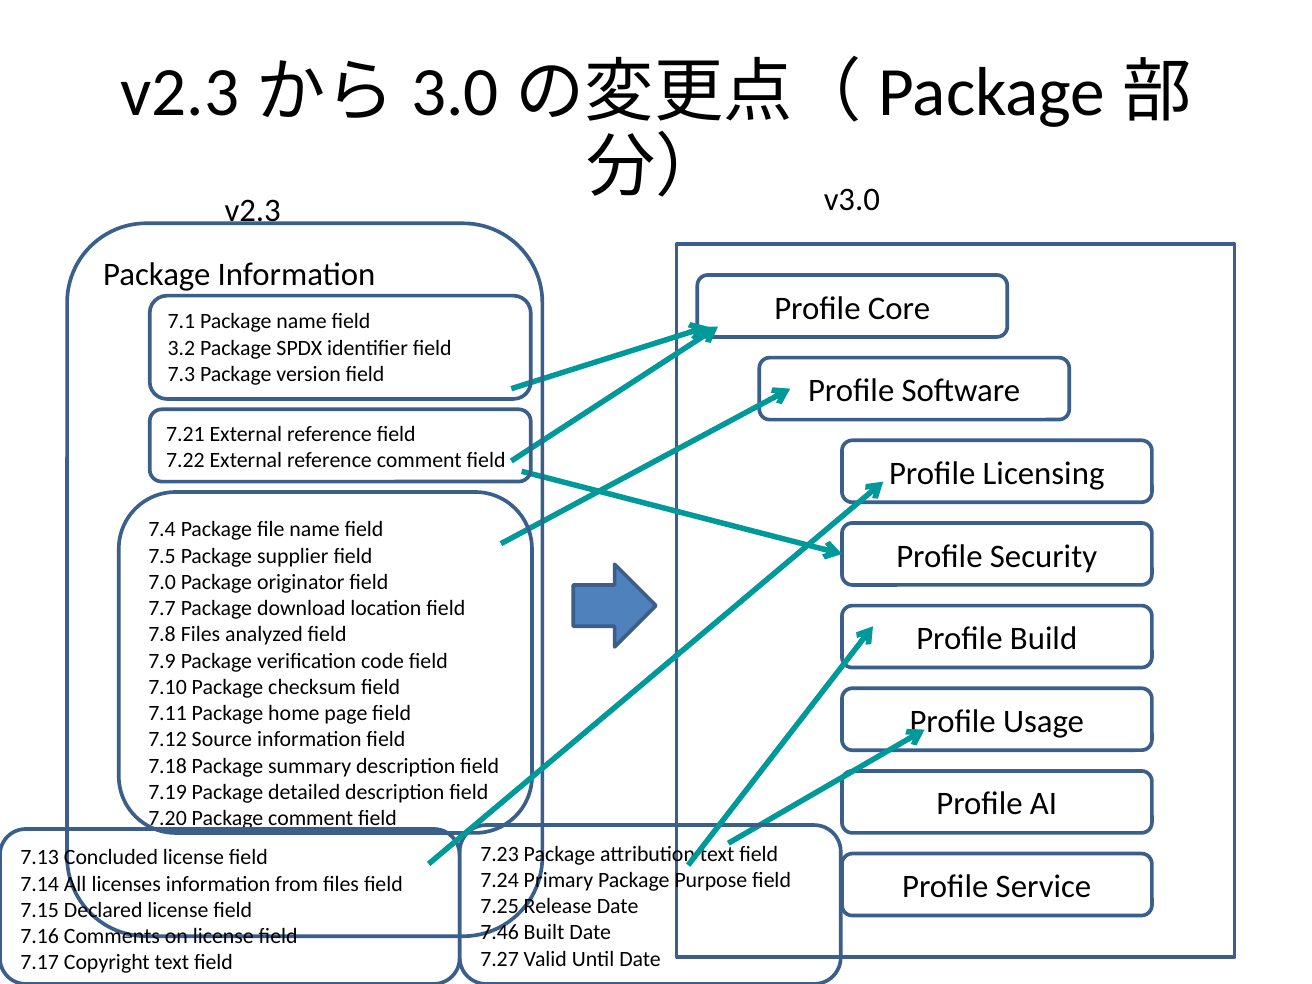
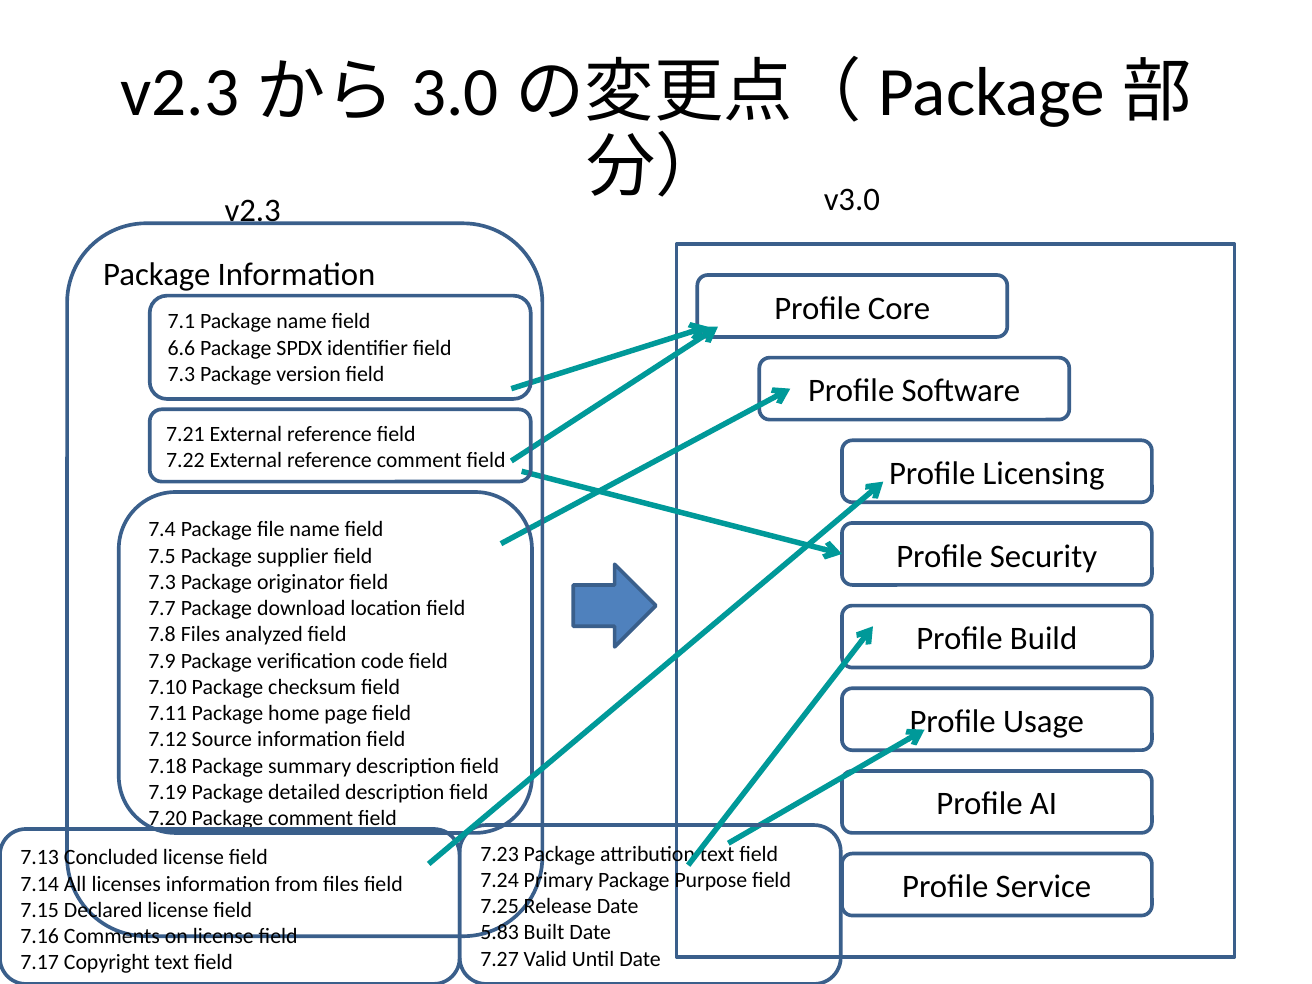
3.2: 3.2 -> 6.6
7.0 at (162, 582): 7.0 -> 7.3
7.46: 7.46 -> 5.83
